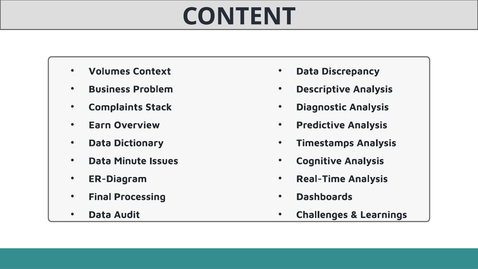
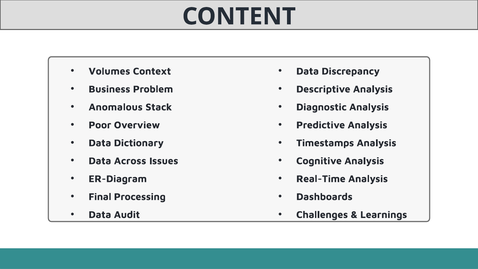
Complaints: Complaints -> Anomalous
Earn: Earn -> Poor
Minute: Minute -> Across
